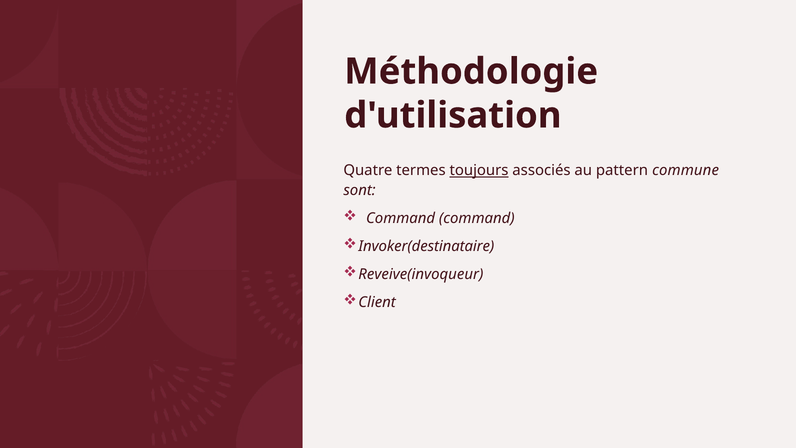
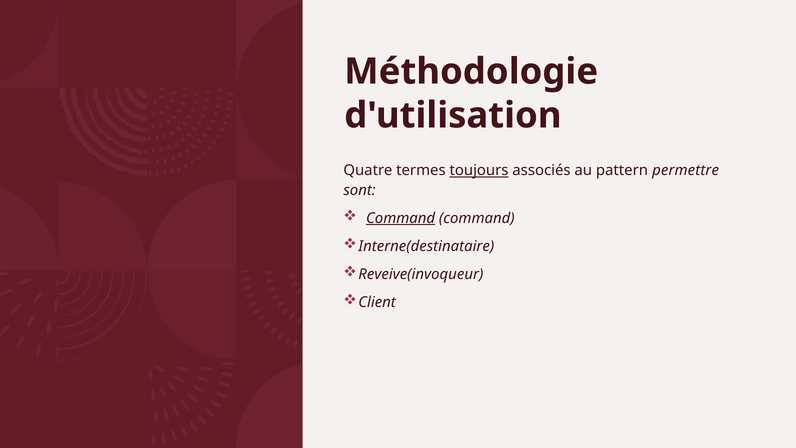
commune: commune -> permettre
Command at (401, 218) underline: none -> present
Invoker(destinataire: Invoker(destinataire -> Interne(destinataire
